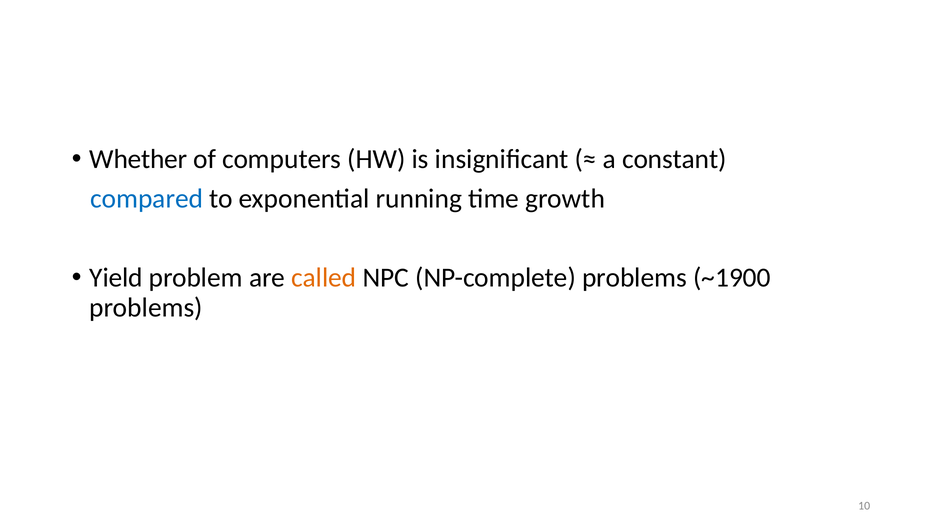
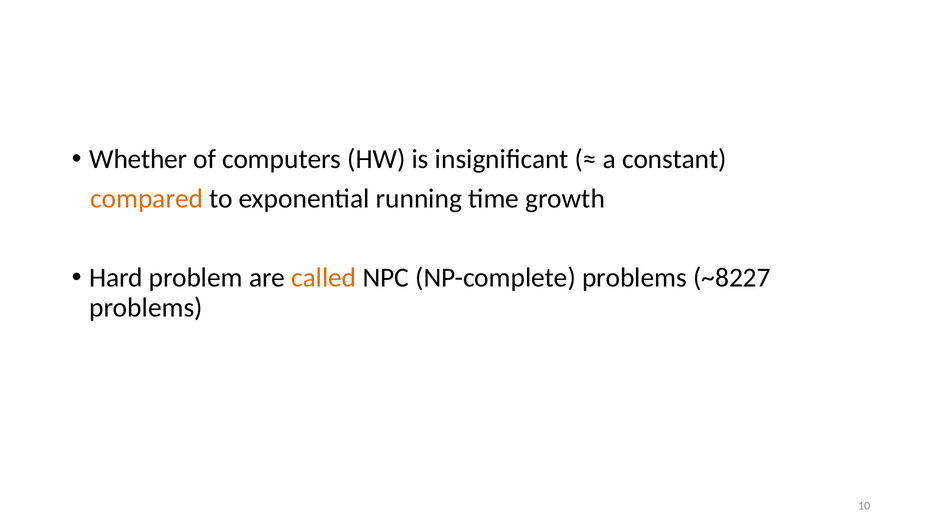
compared colour: blue -> orange
Yield: Yield -> Hard
~1900: ~1900 -> ~8227
